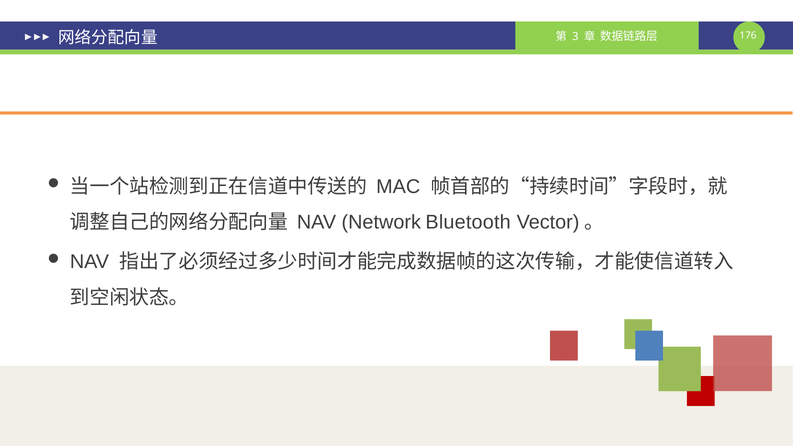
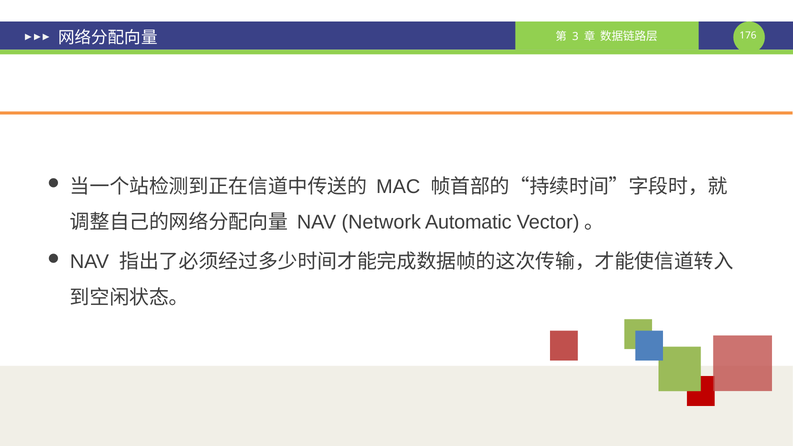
Bluetooth: Bluetooth -> Automatic
